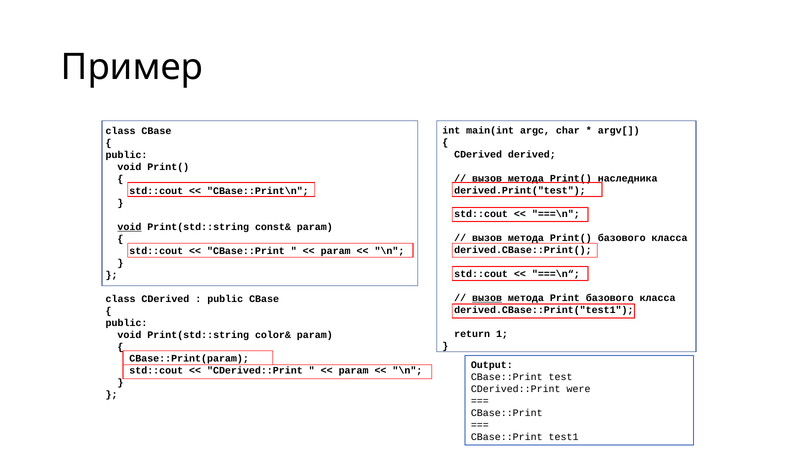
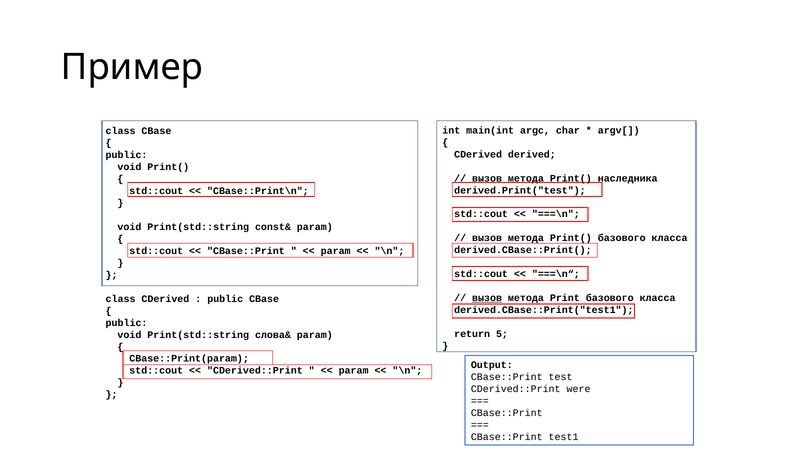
void at (129, 227) underline: present -> none
1: 1 -> 5
color&: color& -> слова&
